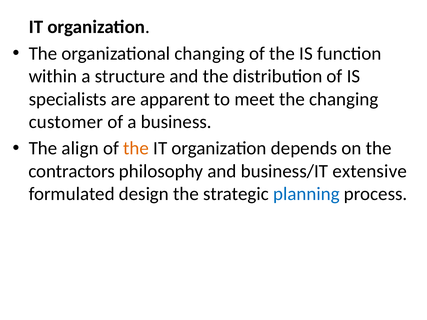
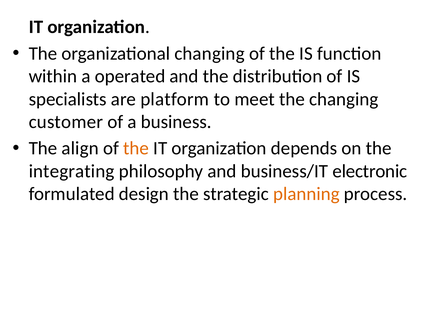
structure: structure -> operated
apparent: apparent -> platform
contractors: contractors -> integrating
extensive: extensive -> electronic
planning colour: blue -> orange
